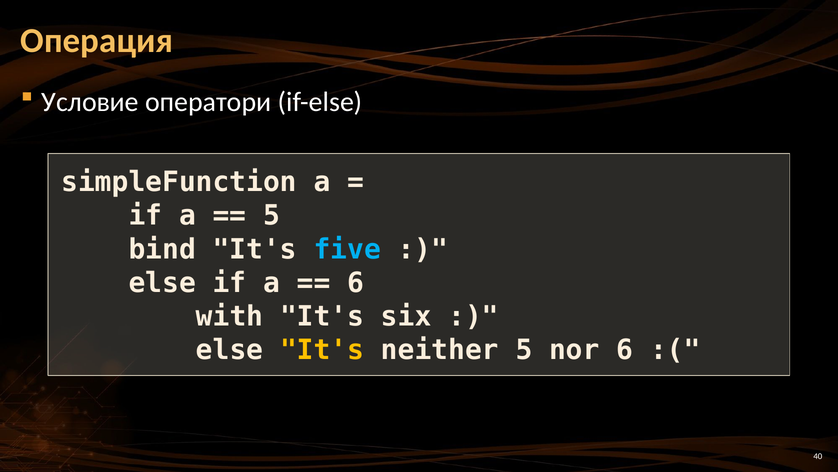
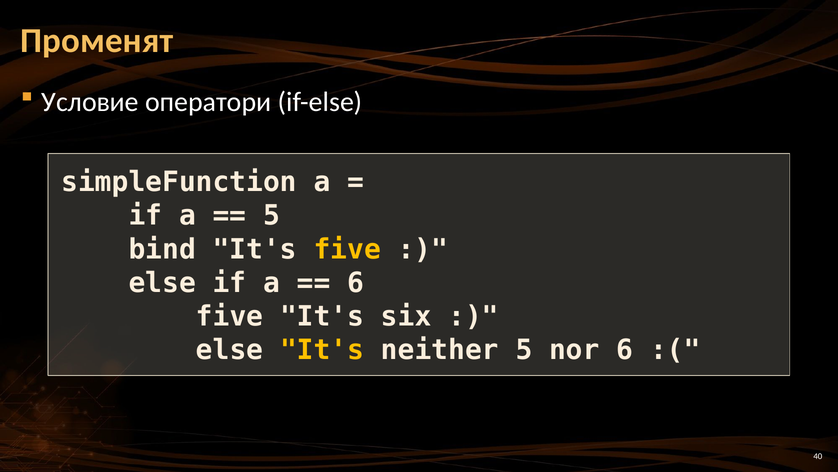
Операция: Операция -> Променят
five at (347, 249) colour: light blue -> yellow
with at (230, 316): with -> five
